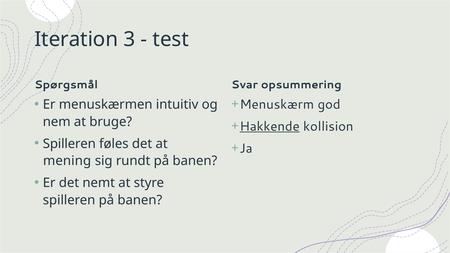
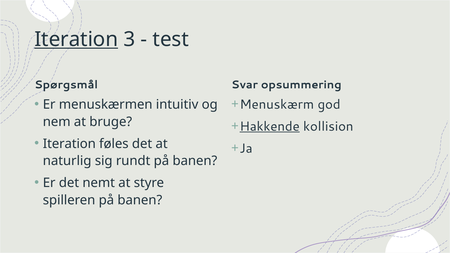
Iteration at (76, 39) underline: none -> present
Spilleren at (69, 144): Spilleren -> Iteration
mening: mening -> naturlig
